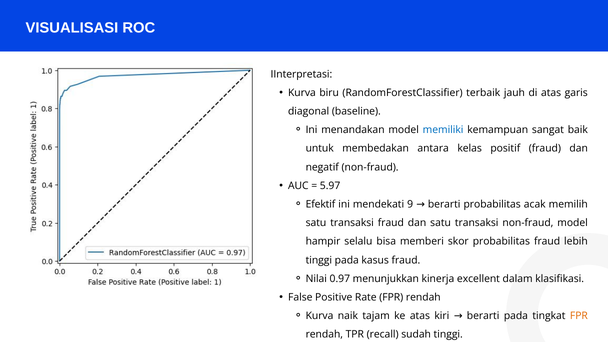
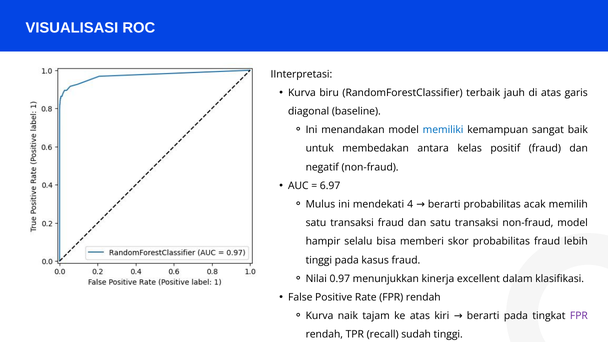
5.97: 5.97 -> 6.97
Efektif: Efektif -> Mulus
9: 9 -> 4
FPR at (579, 316) colour: orange -> purple
